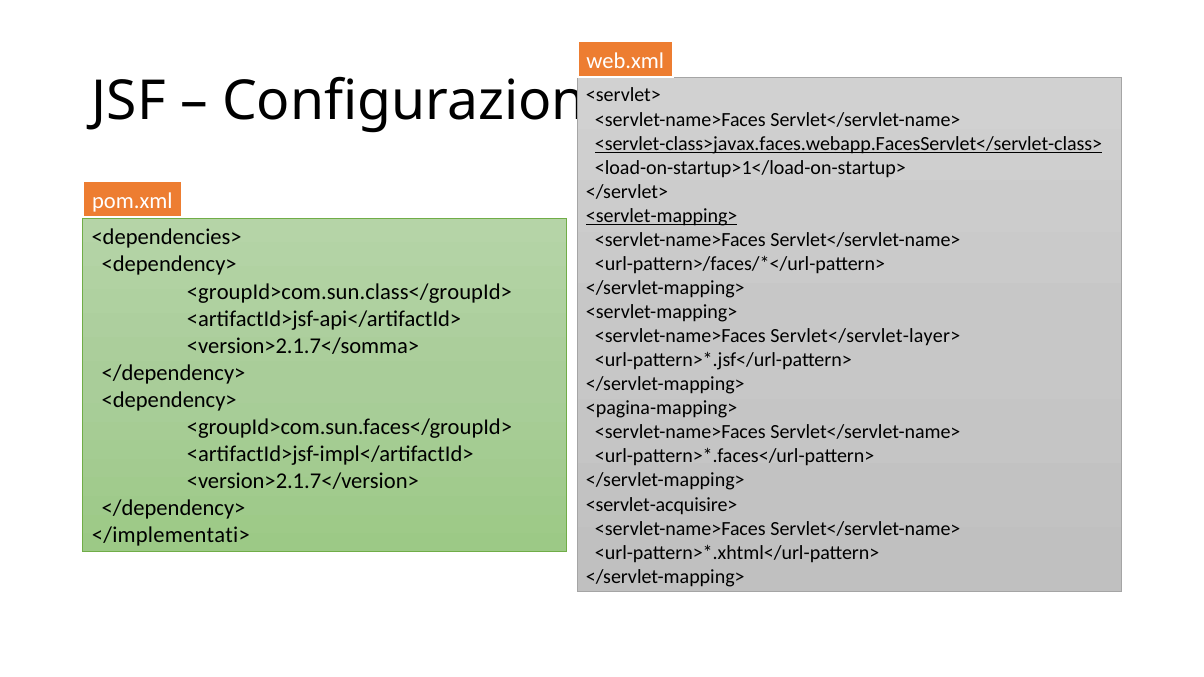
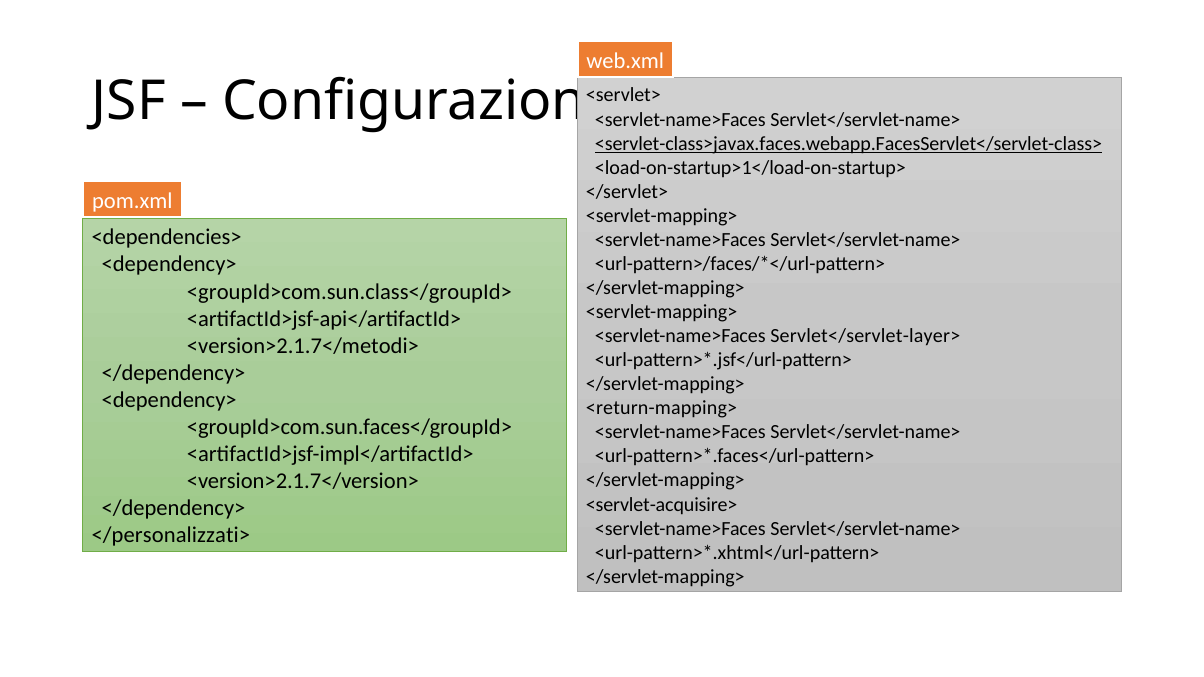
<servlet-mapping> at (662, 216) underline: present -> none
<version>2.1.7</somma>: <version>2.1.7</somma> -> <version>2.1.7</metodi>
<pagina-mapping>: <pagina-mapping> -> <return-mapping>
</implementati>: </implementati> -> </personalizzati>
